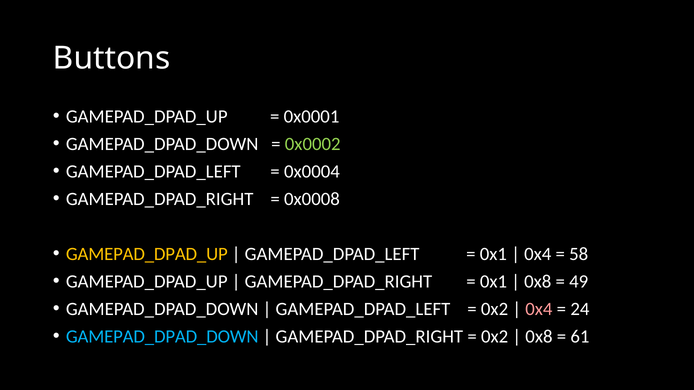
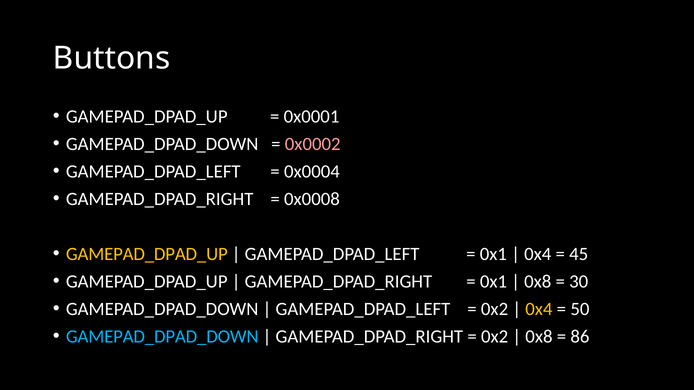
0x0002 colour: light green -> pink
58: 58 -> 45
49: 49 -> 30
0x4 at (539, 309) colour: pink -> yellow
24: 24 -> 50
61: 61 -> 86
